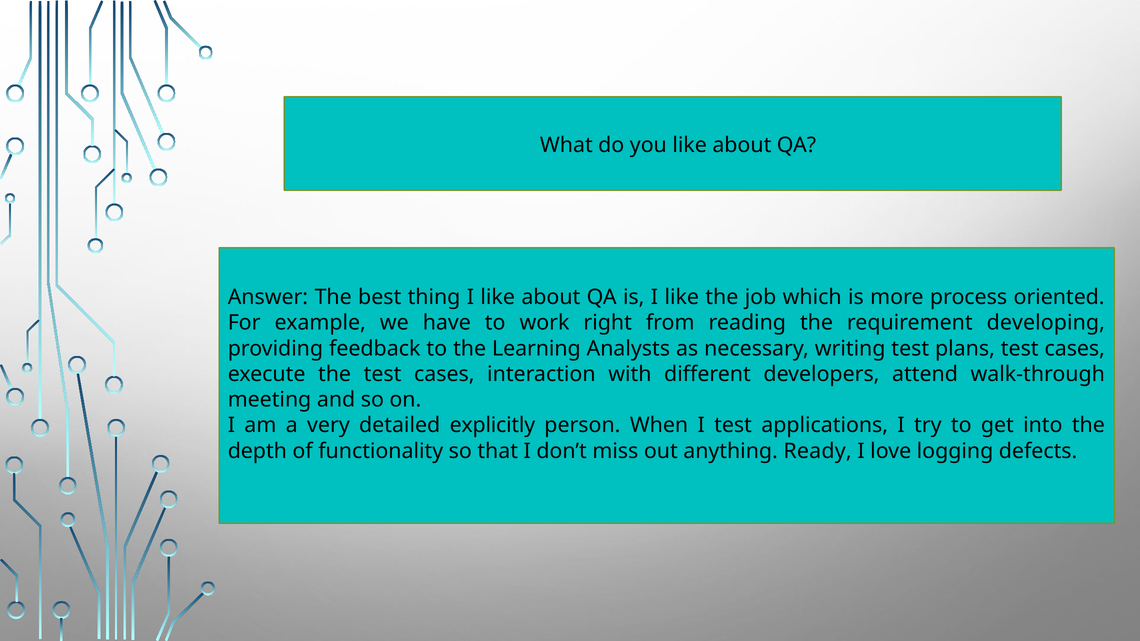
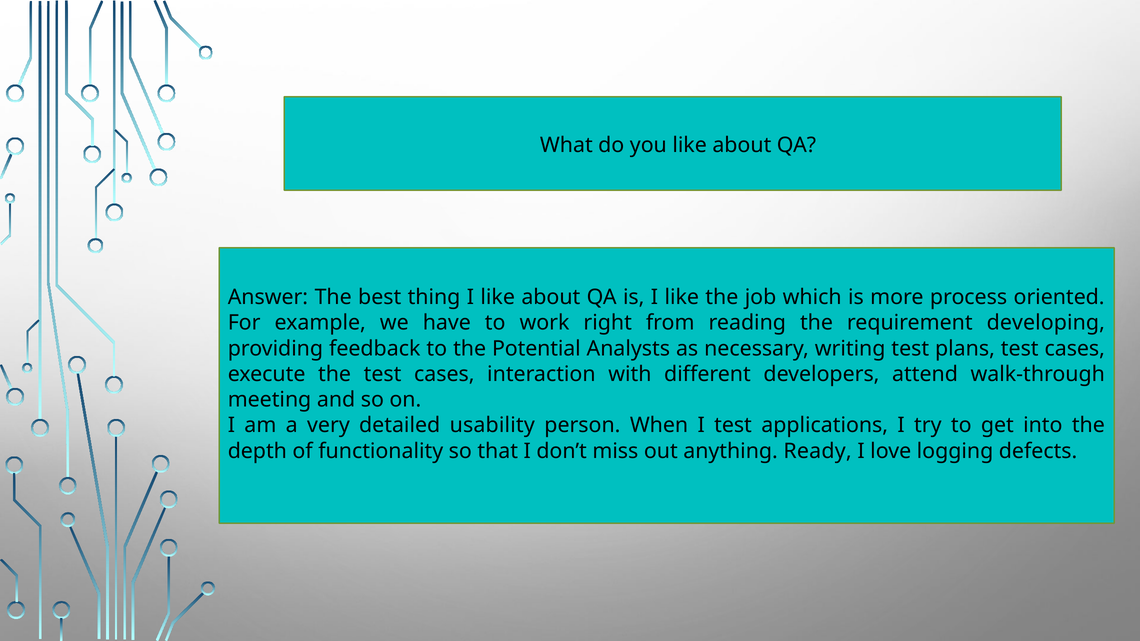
Learning: Learning -> Potential
explicitly: explicitly -> usability
